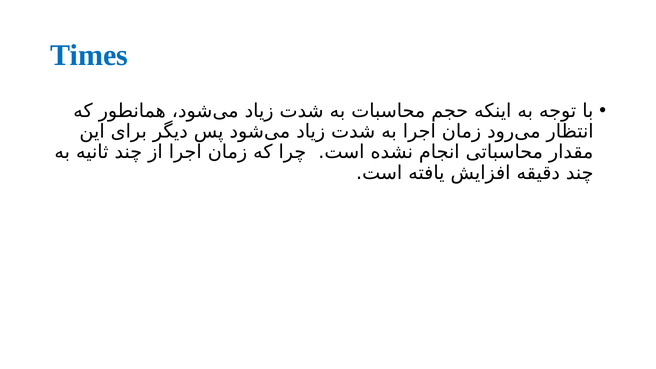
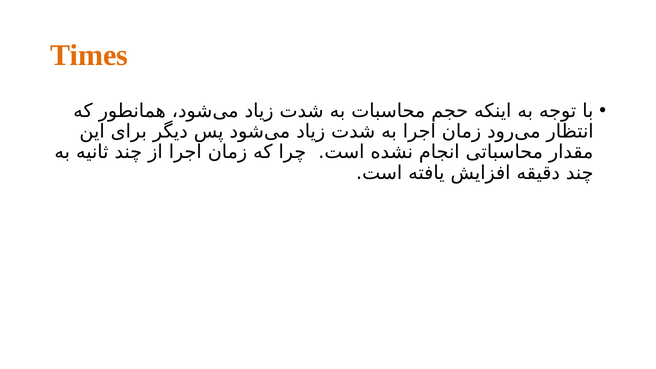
Times colour: blue -> orange
